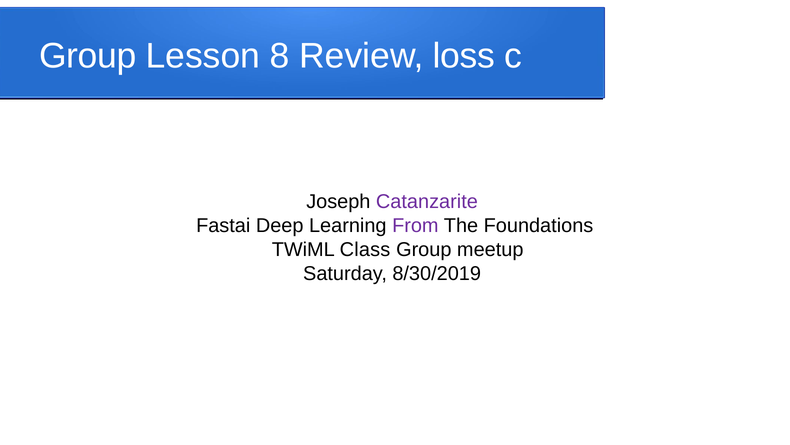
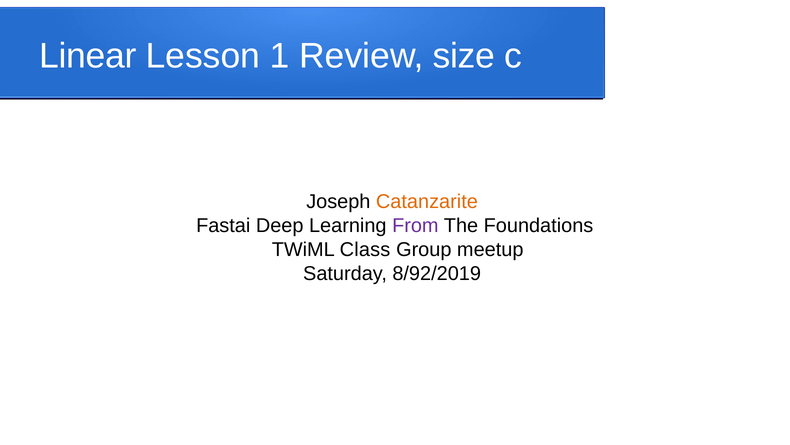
Group at (88, 56): Group -> Linear
8: 8 -> 1
loss: loss -> size
Catanzarite colour: purple -> orange
8/30/2019: 8/30/2019 -> 8/92/2019
